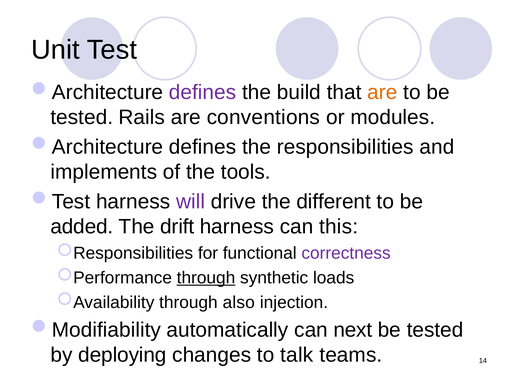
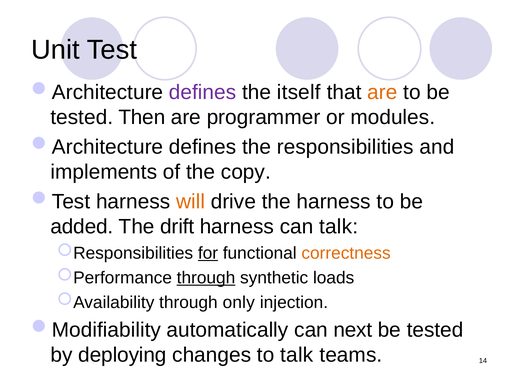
build: build -> itself
Rails: Rails -> Then
conventions: conventions -> programmer
tools: tools -> copy
will colour: purple -> orange
the different: different -> harness
can this: this -> talk
for underline: none -> present
correctness colour: purple -> orange
also: also -> only
